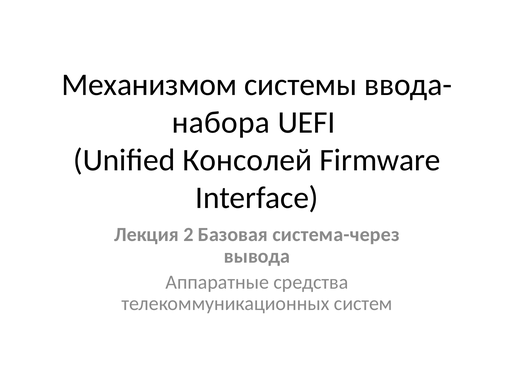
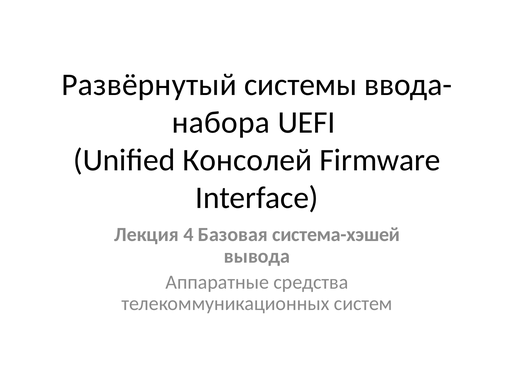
Механизмом: Механизмом -> Развёрнутый
2: 2 -> 4
система-через: система-через -> система-хэшей
